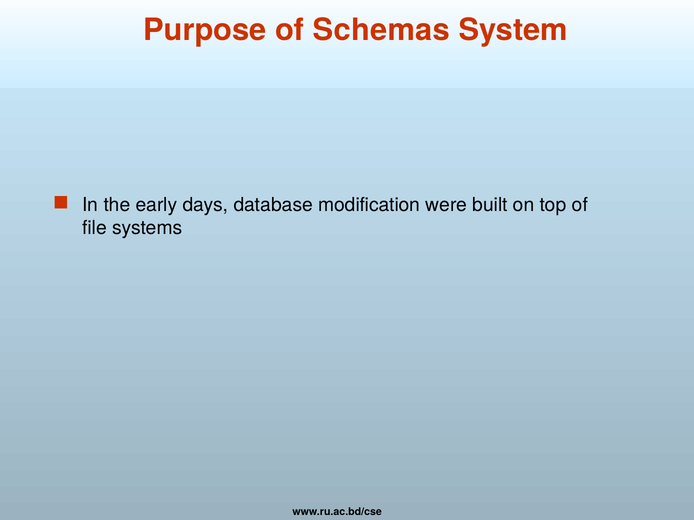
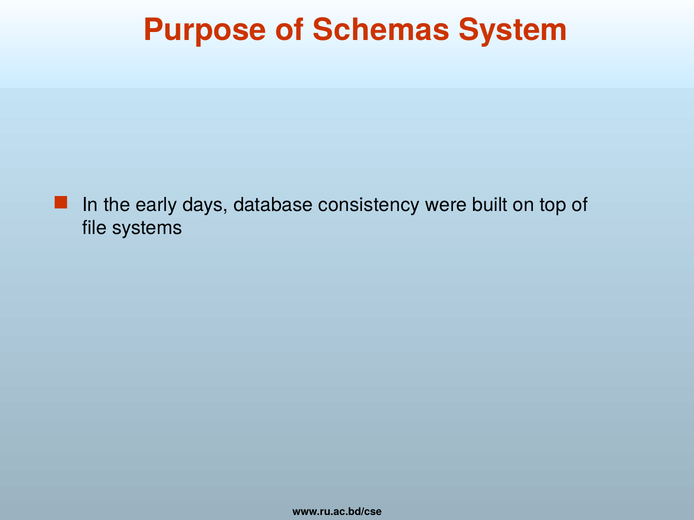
modification: modification -> consistency
